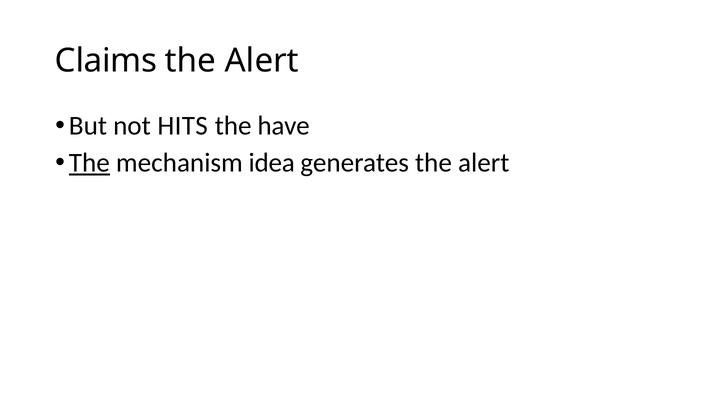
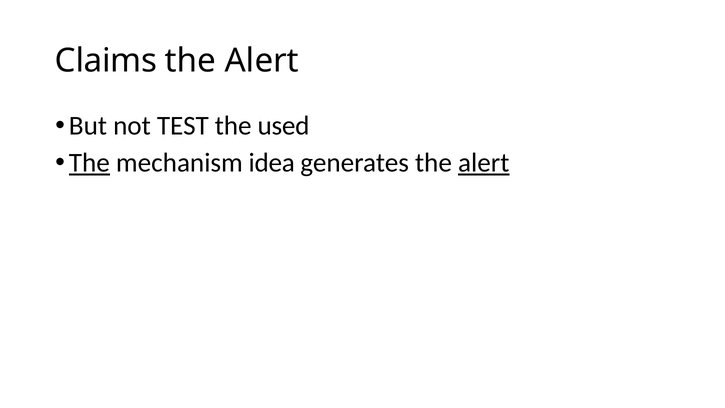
HITS: HITS -> TEST
have: have -> used
alert at (484, 163) underline: none -> present
